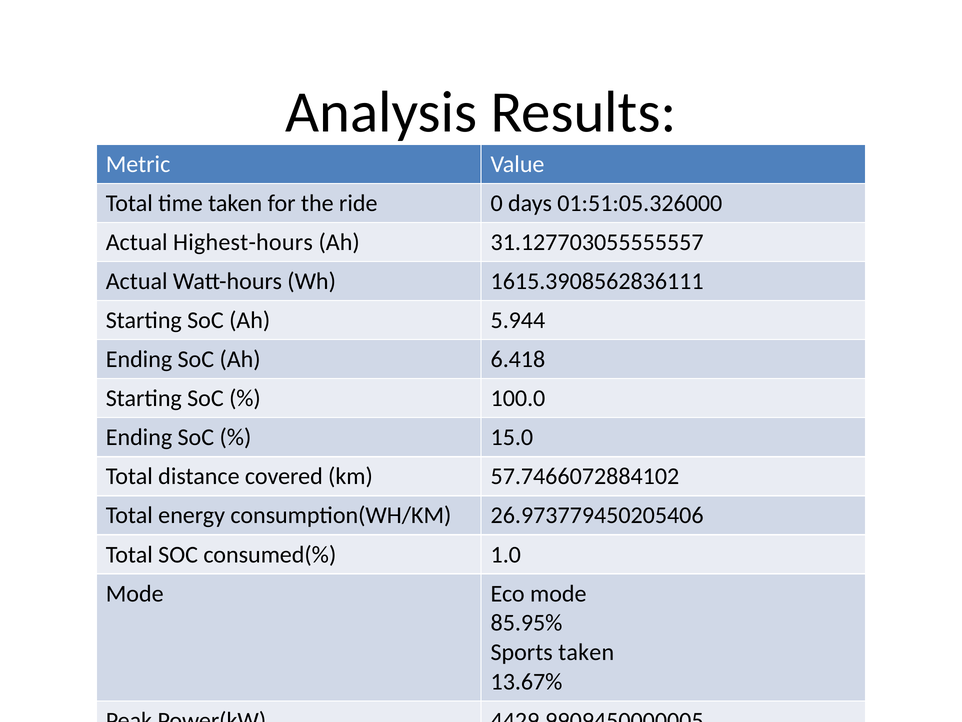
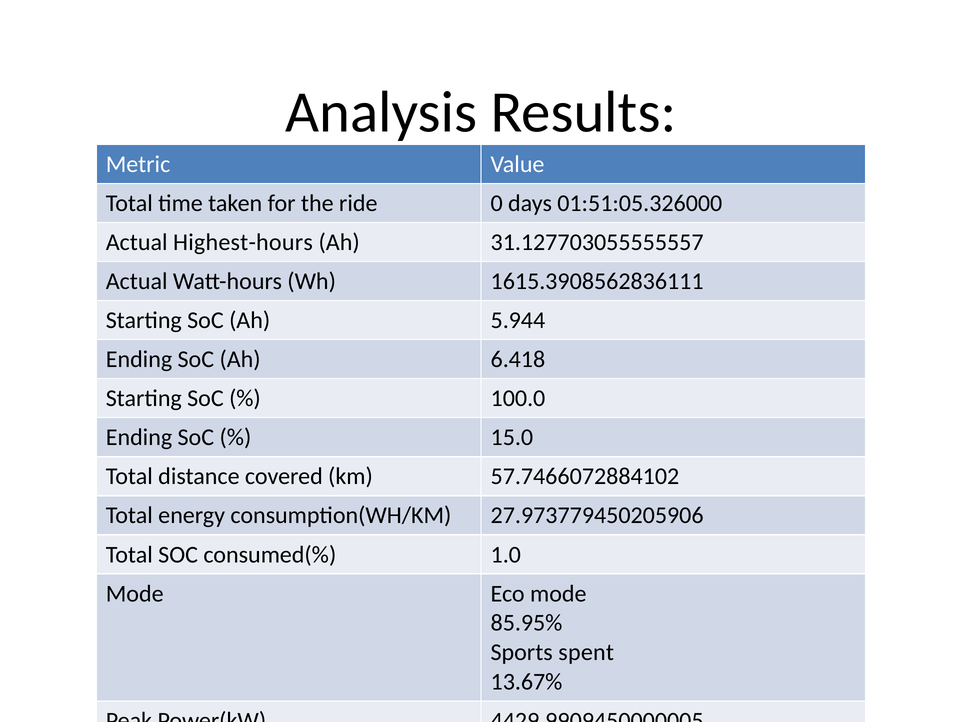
26.973779450205406: 26.973779450205406 -> 27.973779450205906
Sports taken: taken -> spent
